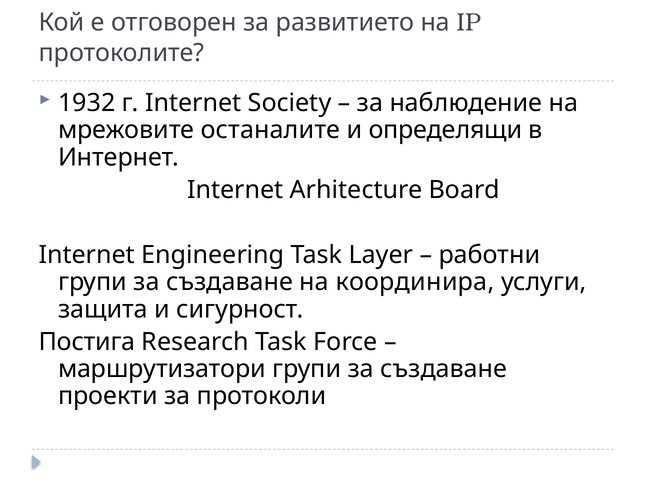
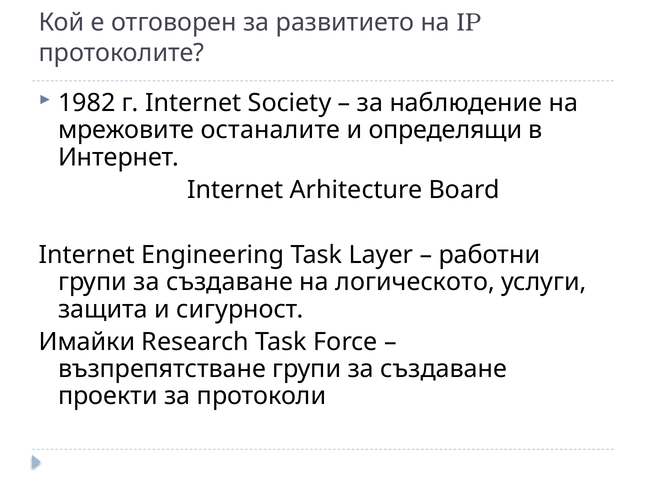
1932: 1932 -> 1982
координира: координира -> логическото
Постига: Постига -> Имайки
маршрутизатори: маршрутизатори -> възпрепятстване
